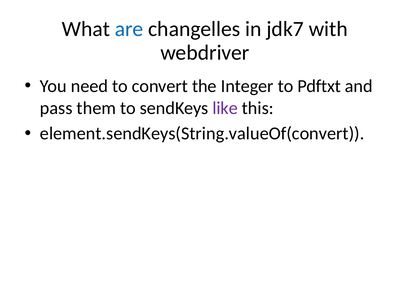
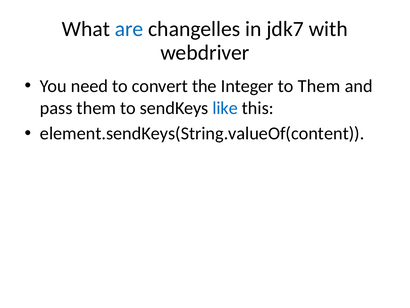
to Pdftxt: Pdftxt -> Them
like colour: purple -> blue
element.sendKeys(String.valueOf(convert: element.sendKeys(String.valueOf(convert -> element.sendKeys(String.valueOf(content
